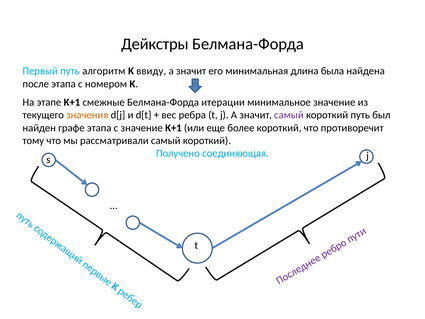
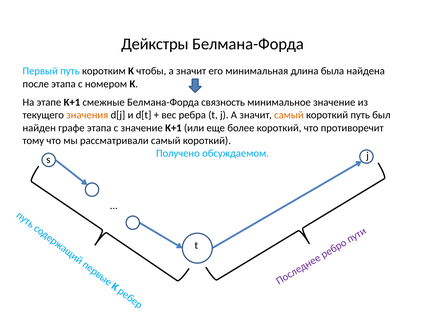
алгоритм: алгоритм -> коротким
ввиду: ввиду -> чтобы
итерации: итерации -> связность
самый at (289, 115) colour: purple -> orange
соединяющая: соединяющая -> обсуждаемом
